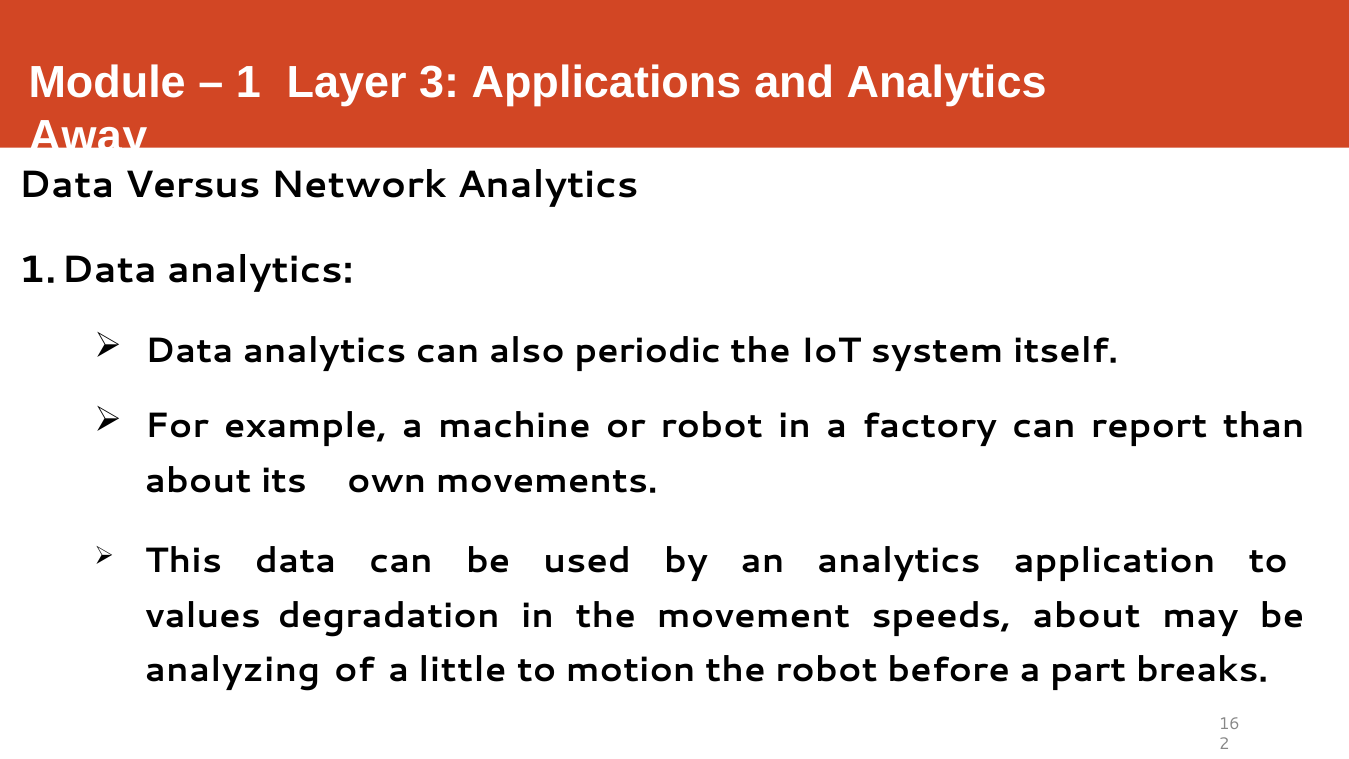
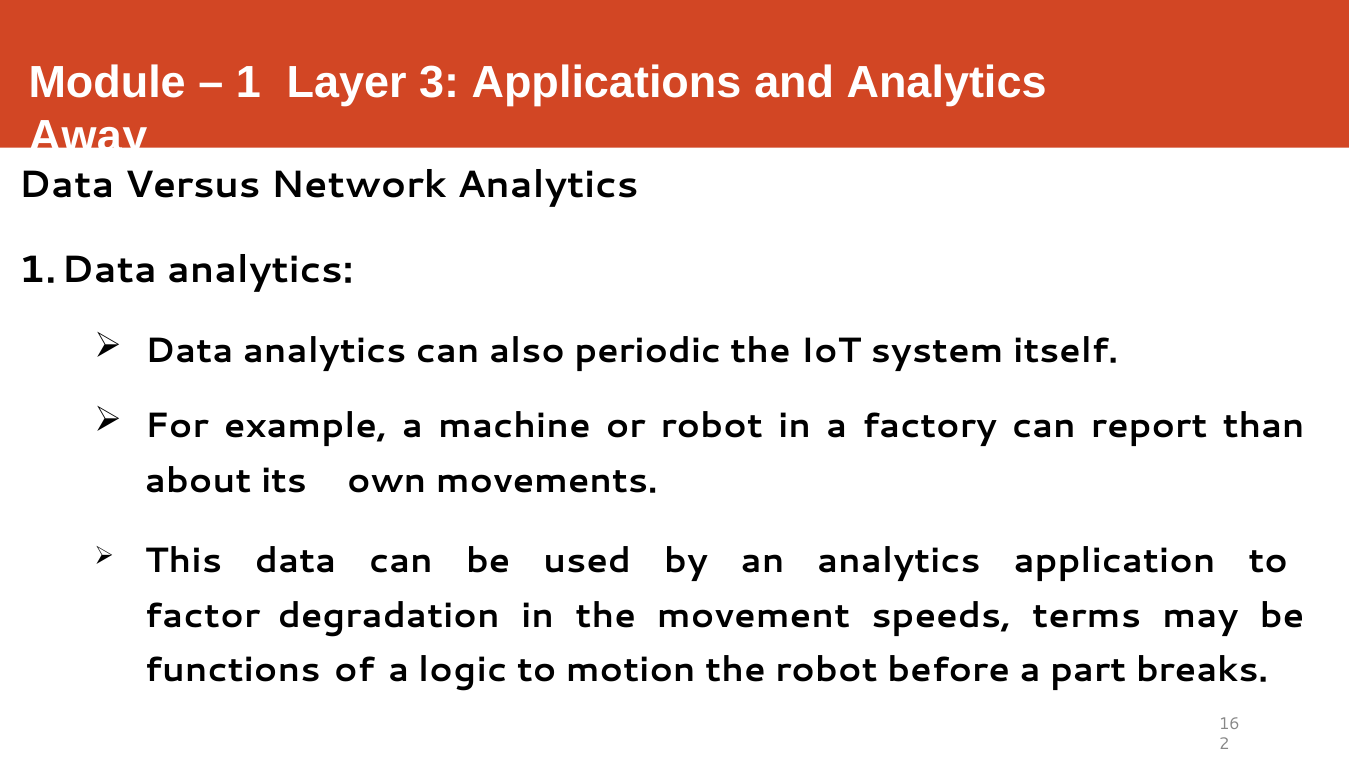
values: values -> factor
speeds about: about -> terms
analyzing: analyzing -> functions
little: little -> logic
